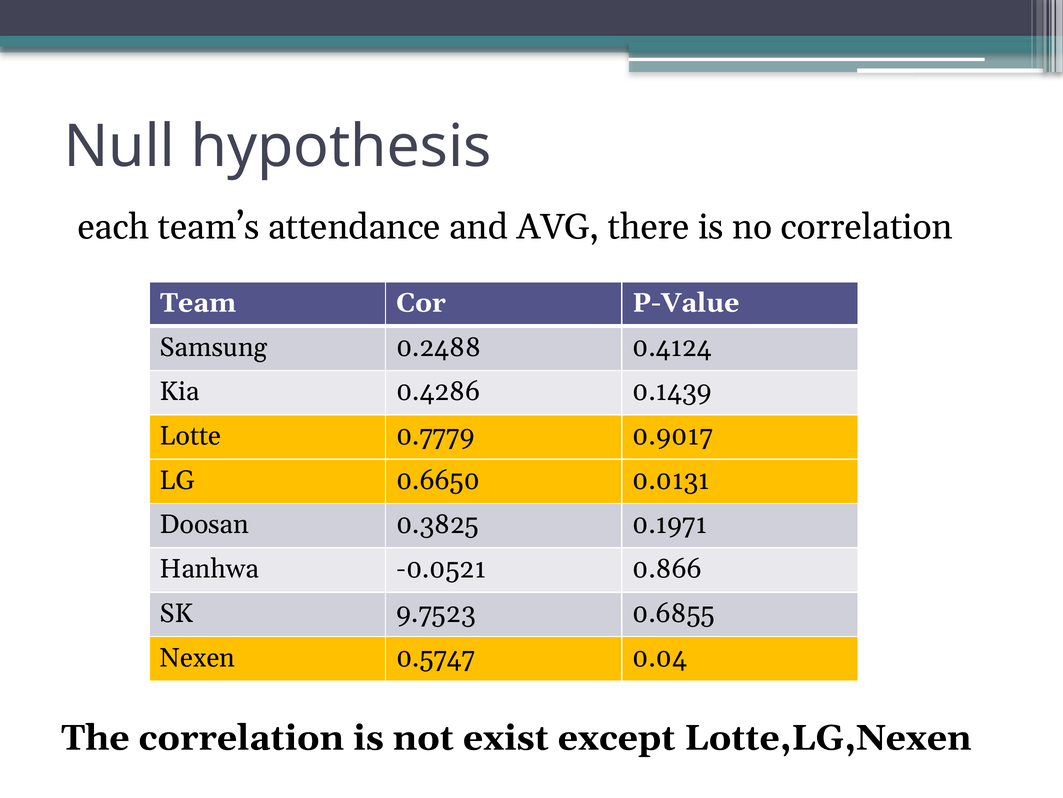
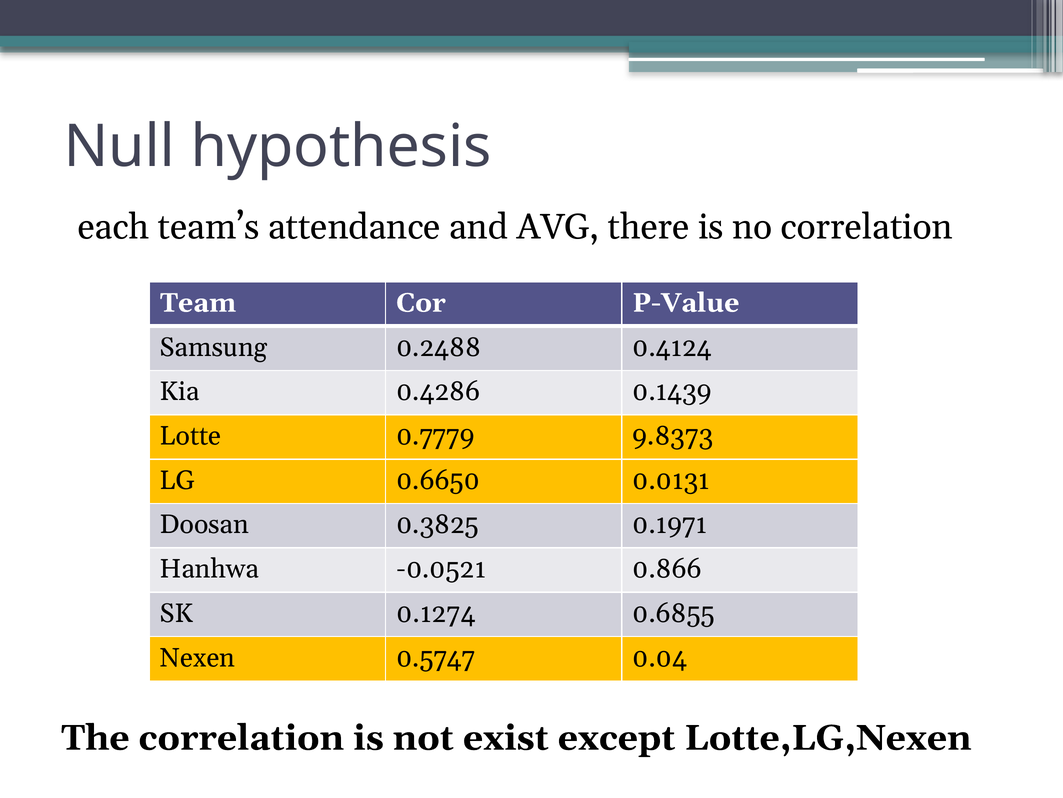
0.9017: 0.9017 -> 9.8373
9.7523: 9.7523 -> 0.1274
